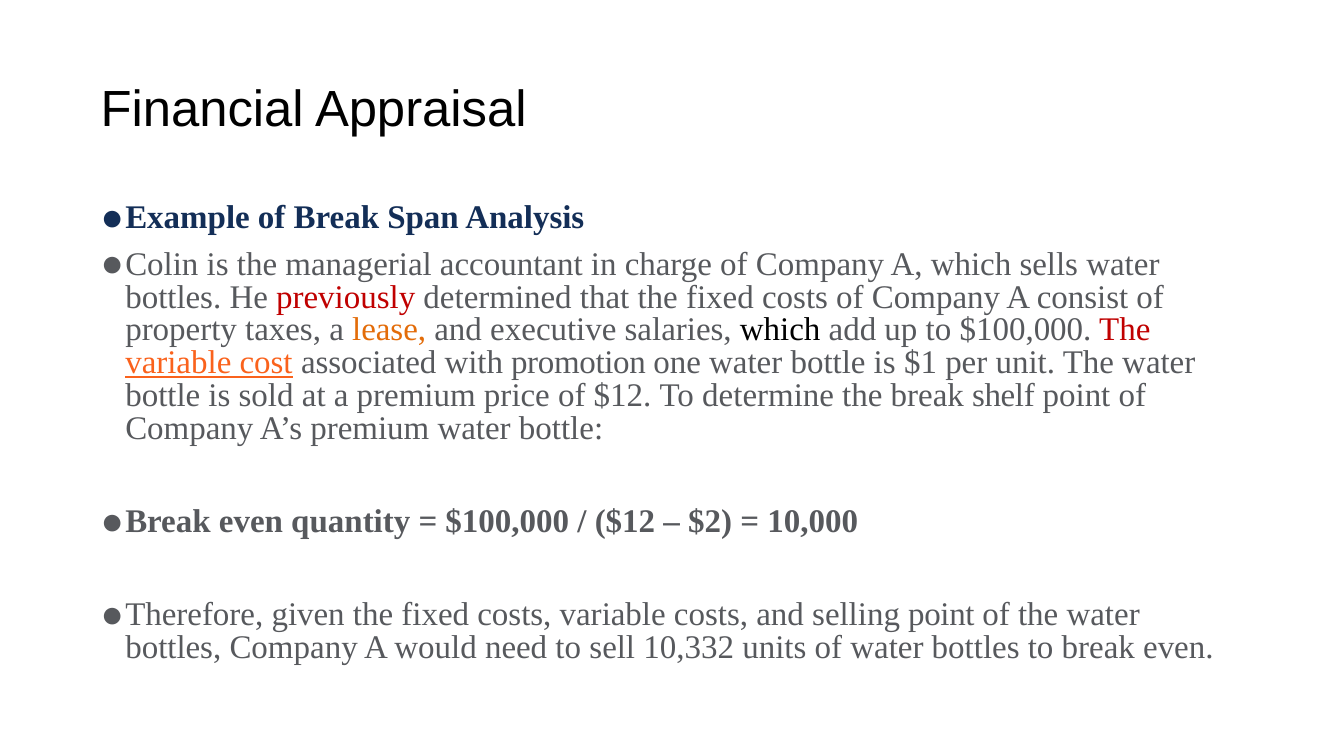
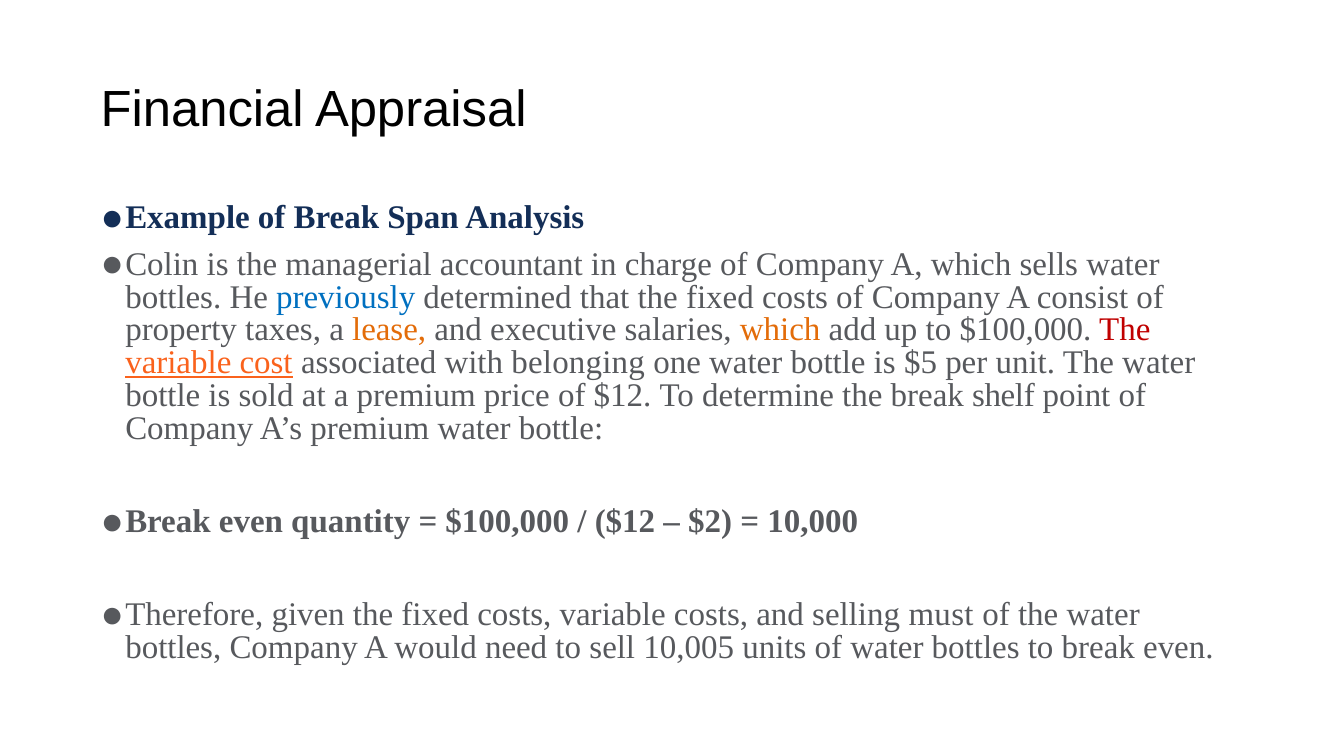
previously colour: red -> blue
which at (780, 330) colour: black -> orange
promotion: promotion -> belonging
$1: $1 -> $5
selling point: point -> must
10,332: 10,332 -> 10,005
